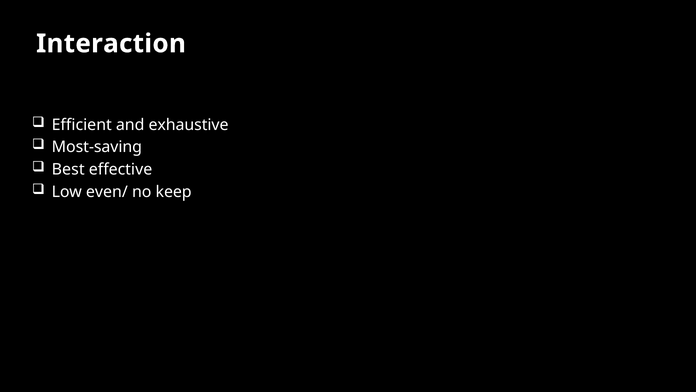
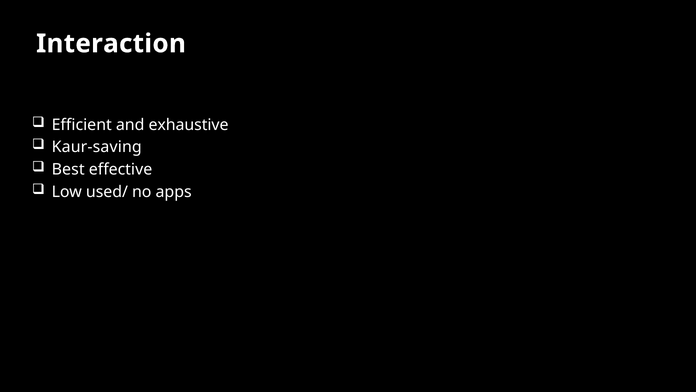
Most-saving: Most-saving -> Kaur-saving
even/: even/ -> used/
keep: keep -> apps
